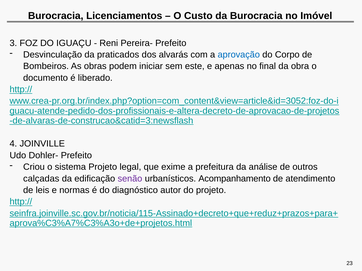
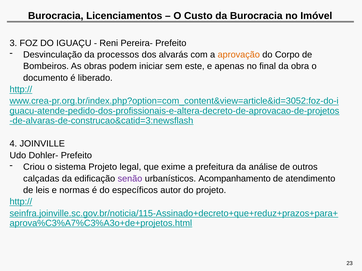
praticados: praticados -> processos
aprovação colour: blue -> orange
diagnóstico: diagnóstico -> específicos
